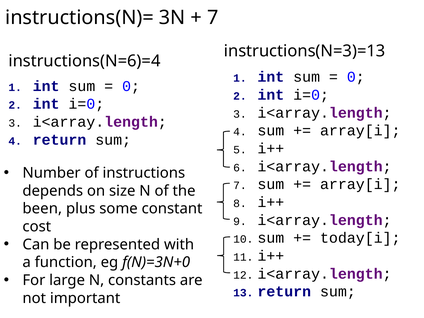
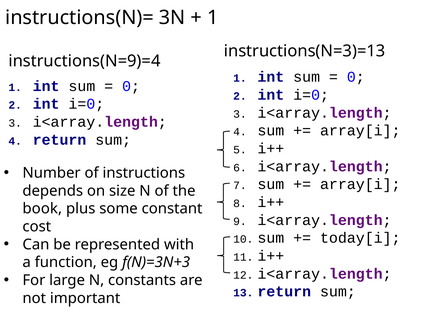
7 at (213, 18): 7 -> 1
instructions(N=6)=4: instructions(N=6)=4 -> instructions(N=9)=4
been: been -> book
f(N)=3N+0: f(N)=3N+0 -> f(N)=3N+3
